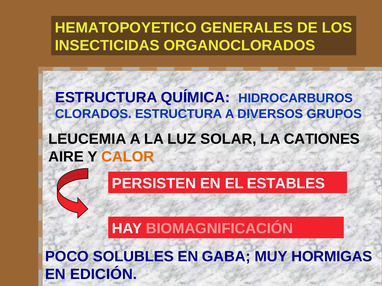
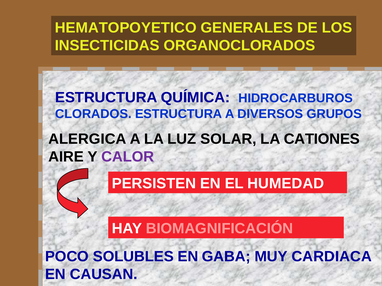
LEUCEMIA: LEUCEMIA -> ALERGICA
CALOR colour: orange -> purple
ESTABLES: ESTABLES -> HUMEDAD
HORMIGAS: HORMIGAS -> CARDIACA
EDICIÓN: EDICIÓN -> CAUSAN
